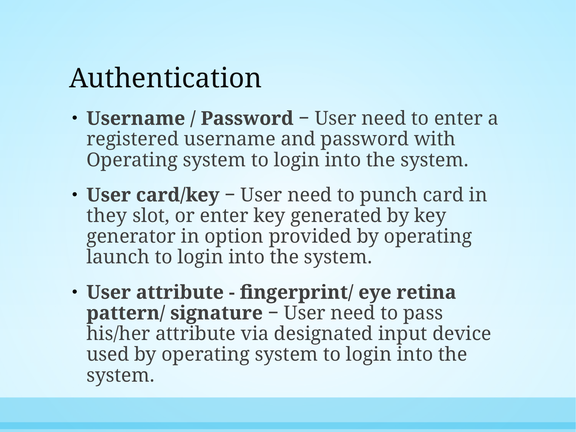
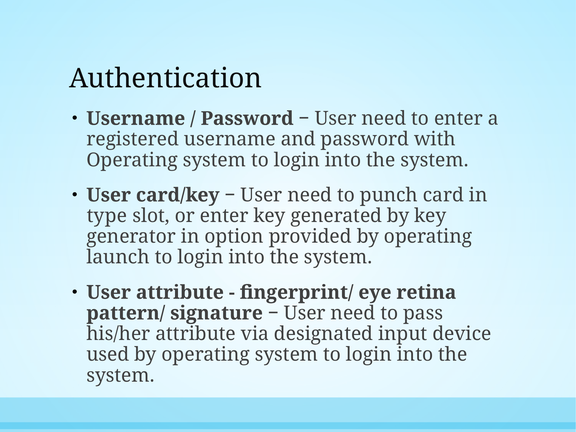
they: they -> type
